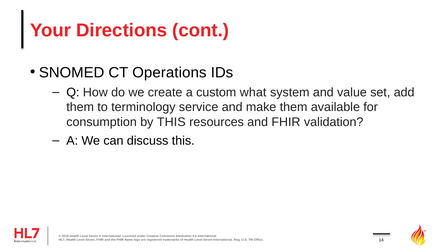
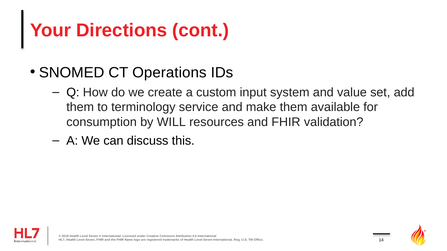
what: what -> input
by THIS: THIS -> WILL
